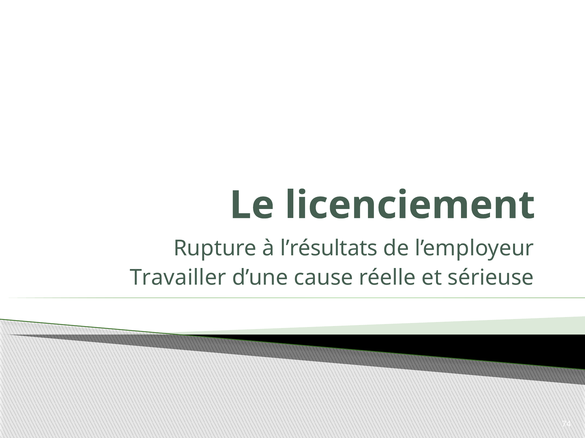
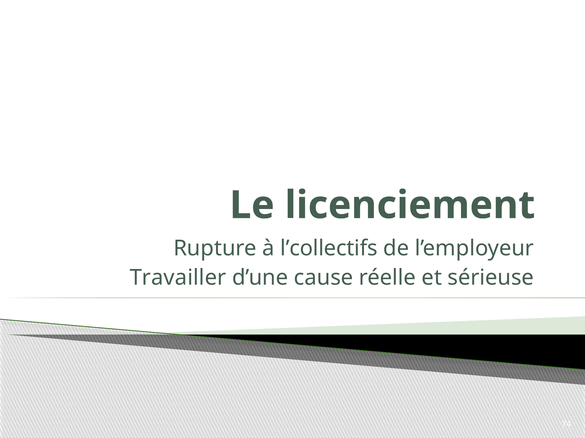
l’résultats: l’résultats -> l’collectifs
